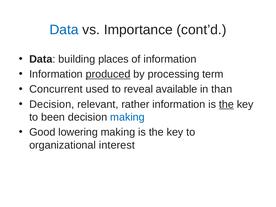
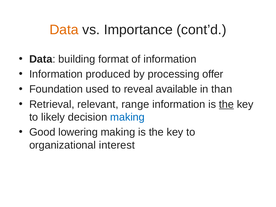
Data at (64, 30) colour: blue -> orange
places: places -> format
produced underline: present -> none
term: term -> offer
Concurrent: Concurrent -> Foundation
Decision at (52, 104): Decision -> Retrieval
rather: rather -> range
been: been -> likely
